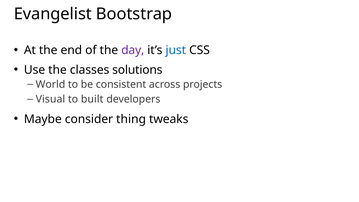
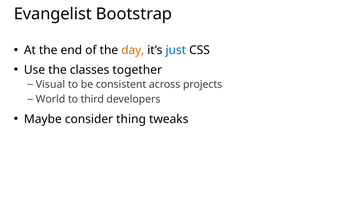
day colour: purple -> orange
solutions: solutions -> together
World: World -> Visual
Visual: Visual -> World
built: built -> third
